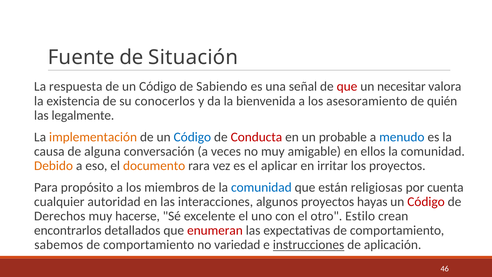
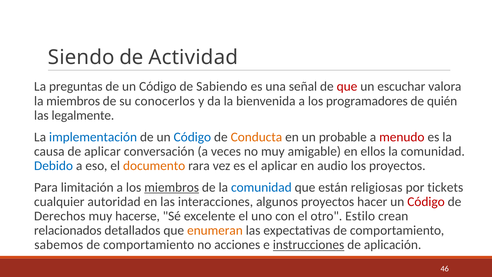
Fuente: Fuente -> Siendo
Situación: Situación -> Actividad
respuesta: respuesta -> preguntas
necesitar: necesitar -> escuchar
la existencia: existencia -> miembros
asesoramiento: asesoramiento -> programadores
implementación colour: orange -> blue
Conducta colour: red -> orange
menudo colour: blue -> red
de alguna: alguna -> aplicar
Debido colour: orange -> blue
irritar: irritar -> audio
propósito: propósito -> limitación
miembros at (172, 187) underline: none -> present
cuenta: cuenta -> tickets
hayas: hayas -> hacer
encontrarlos: encontrarlos -> relacionados
enumeran colour: red -> orange
variedad: variedad -> acciones
